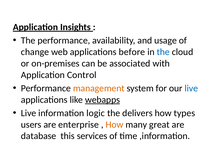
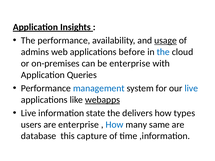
usage underline: none -> present
change: change -> admins
be associated: associated -> enterprise
Control: Control -> Queries
management colour: orange -> blue
logic: logic -> state
How at (115, 125) colour: orange -> blue
great: great -> same
services: services -> capture
